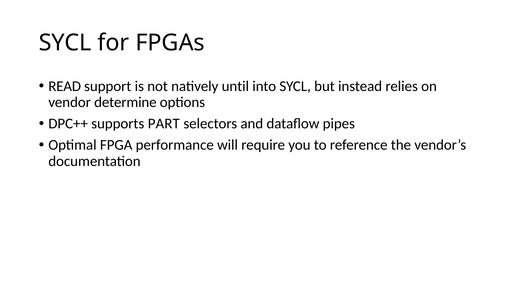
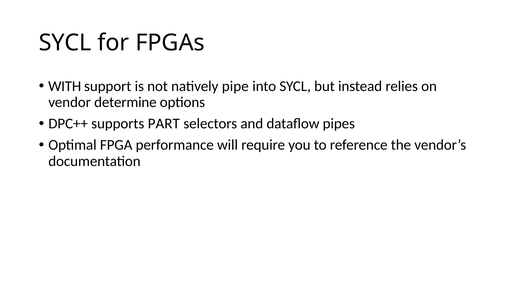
READ: READ -> WITH
until: until -> pipe
